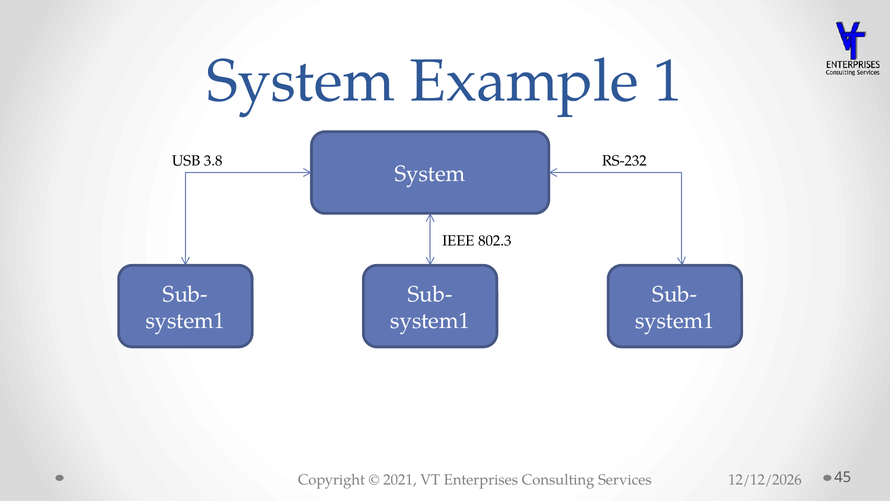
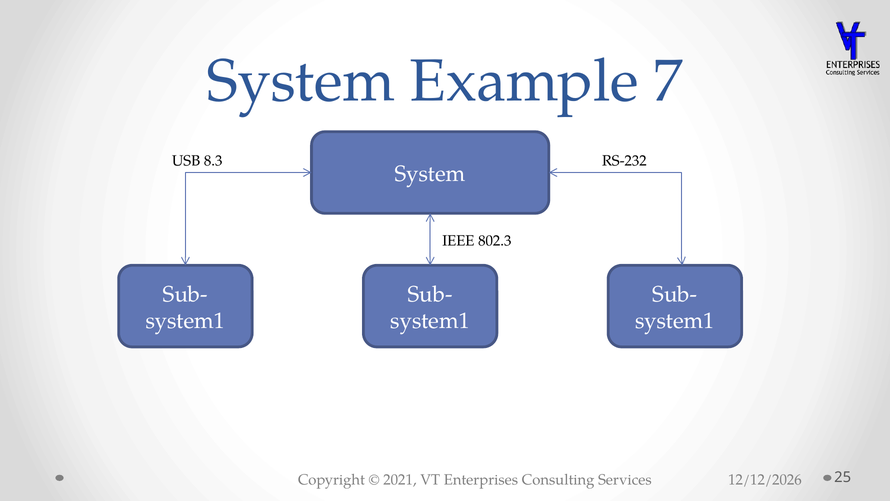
1: 1 -> 7
3.8: 3.8 -> 8.3
45: 45 -> 25
